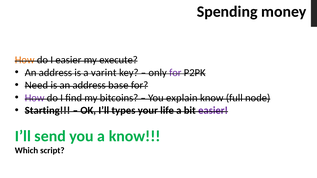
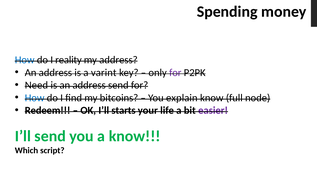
How at (25, 60) colour: orange -> blue
I easier: easier -> reality
my execute: execute -> address
address base: base -> send
How at (35, 98) colour: purple -> blue
Starting: Starting -> Redeem
types: types -> starts
